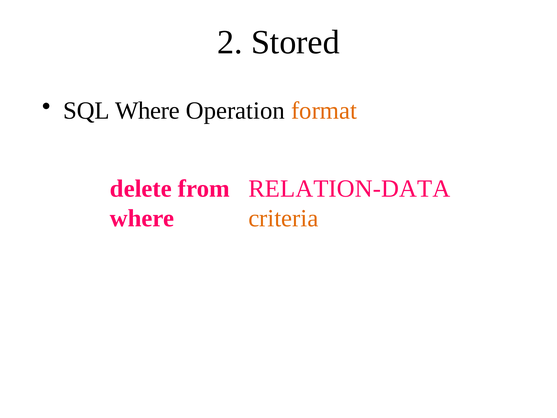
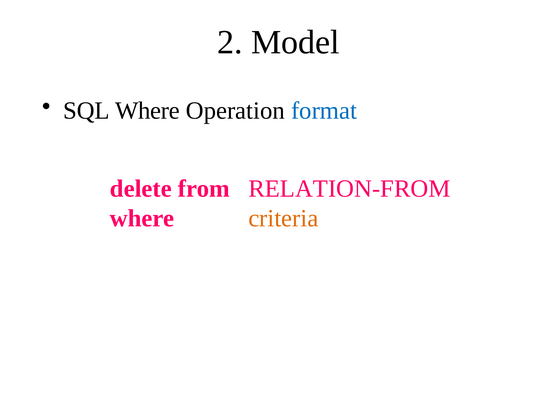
Stored: Stored -> Model
format colour: orange -> blue
RELATION-DATA: RELATION-DATA -> RELATION-FROM
